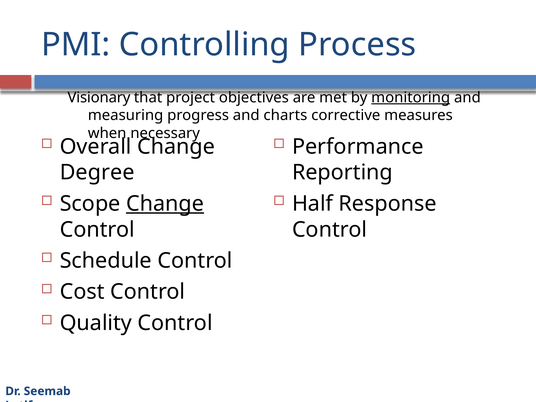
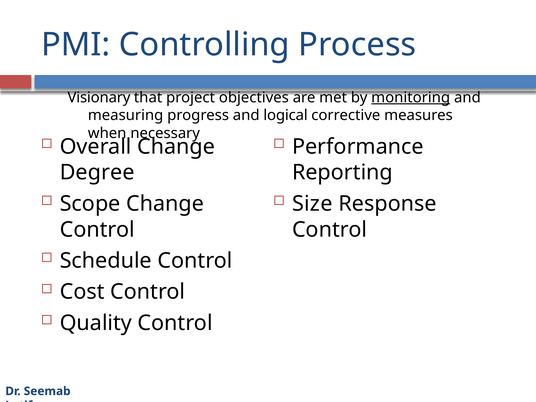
charts: charts -> logical
Change at (165, 204) underline: present -> none
Half: Half -> Size
